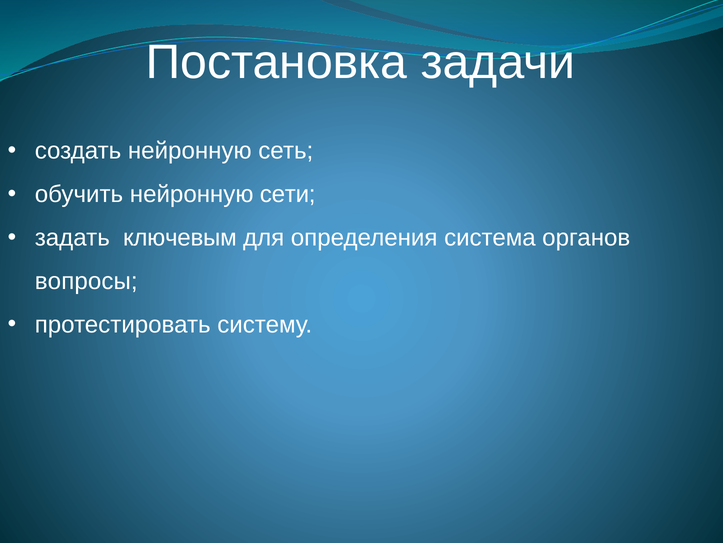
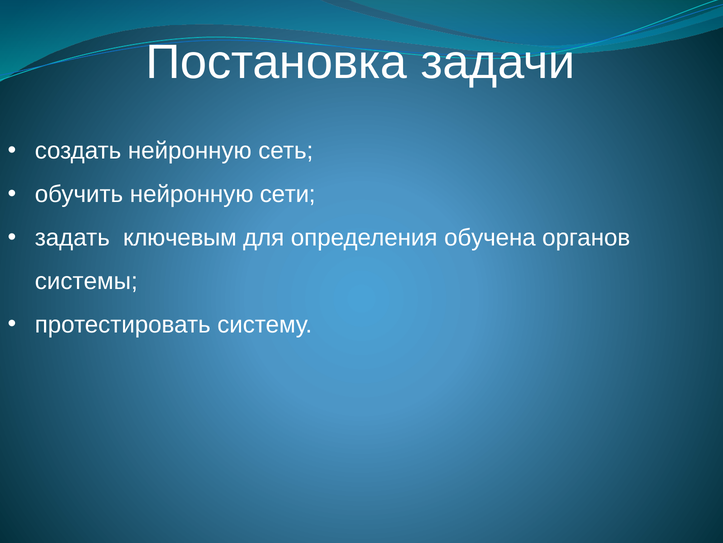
система: система -> обучена
вопросы: вопросы -> системы
